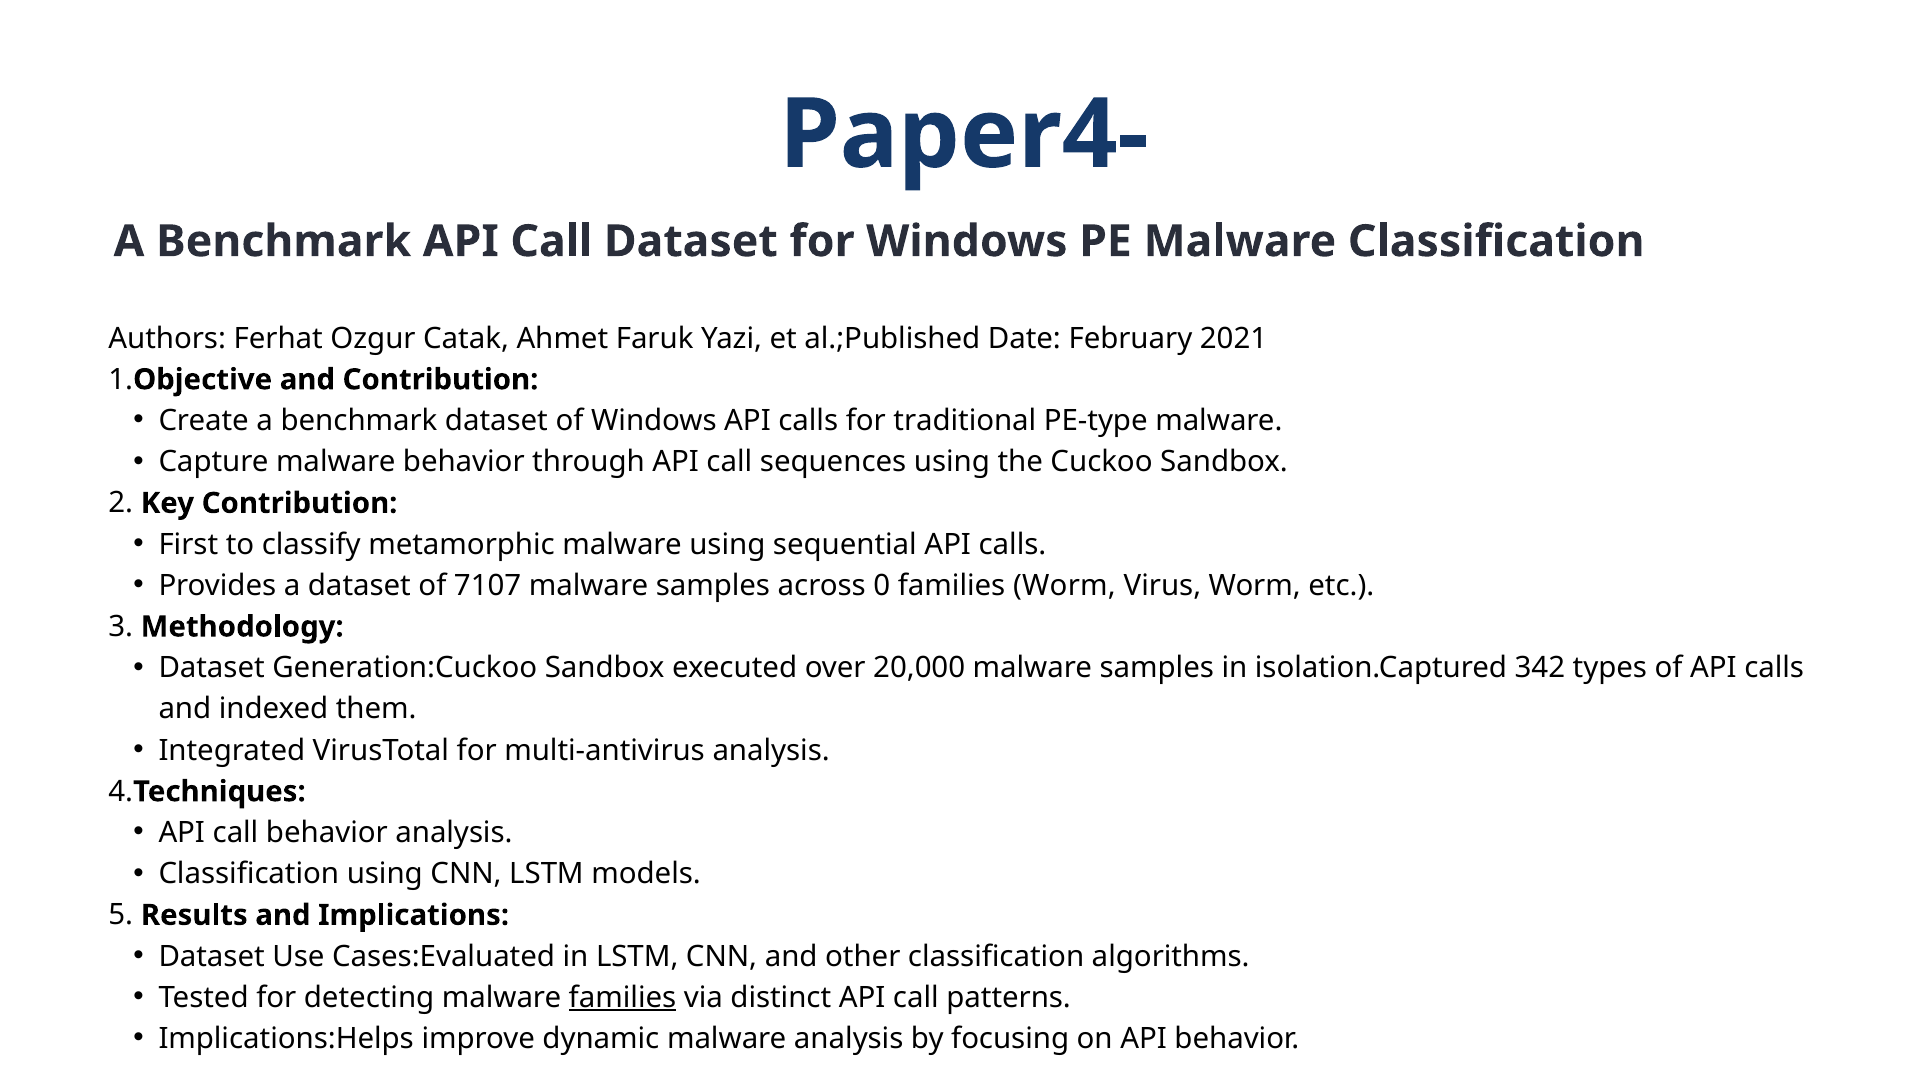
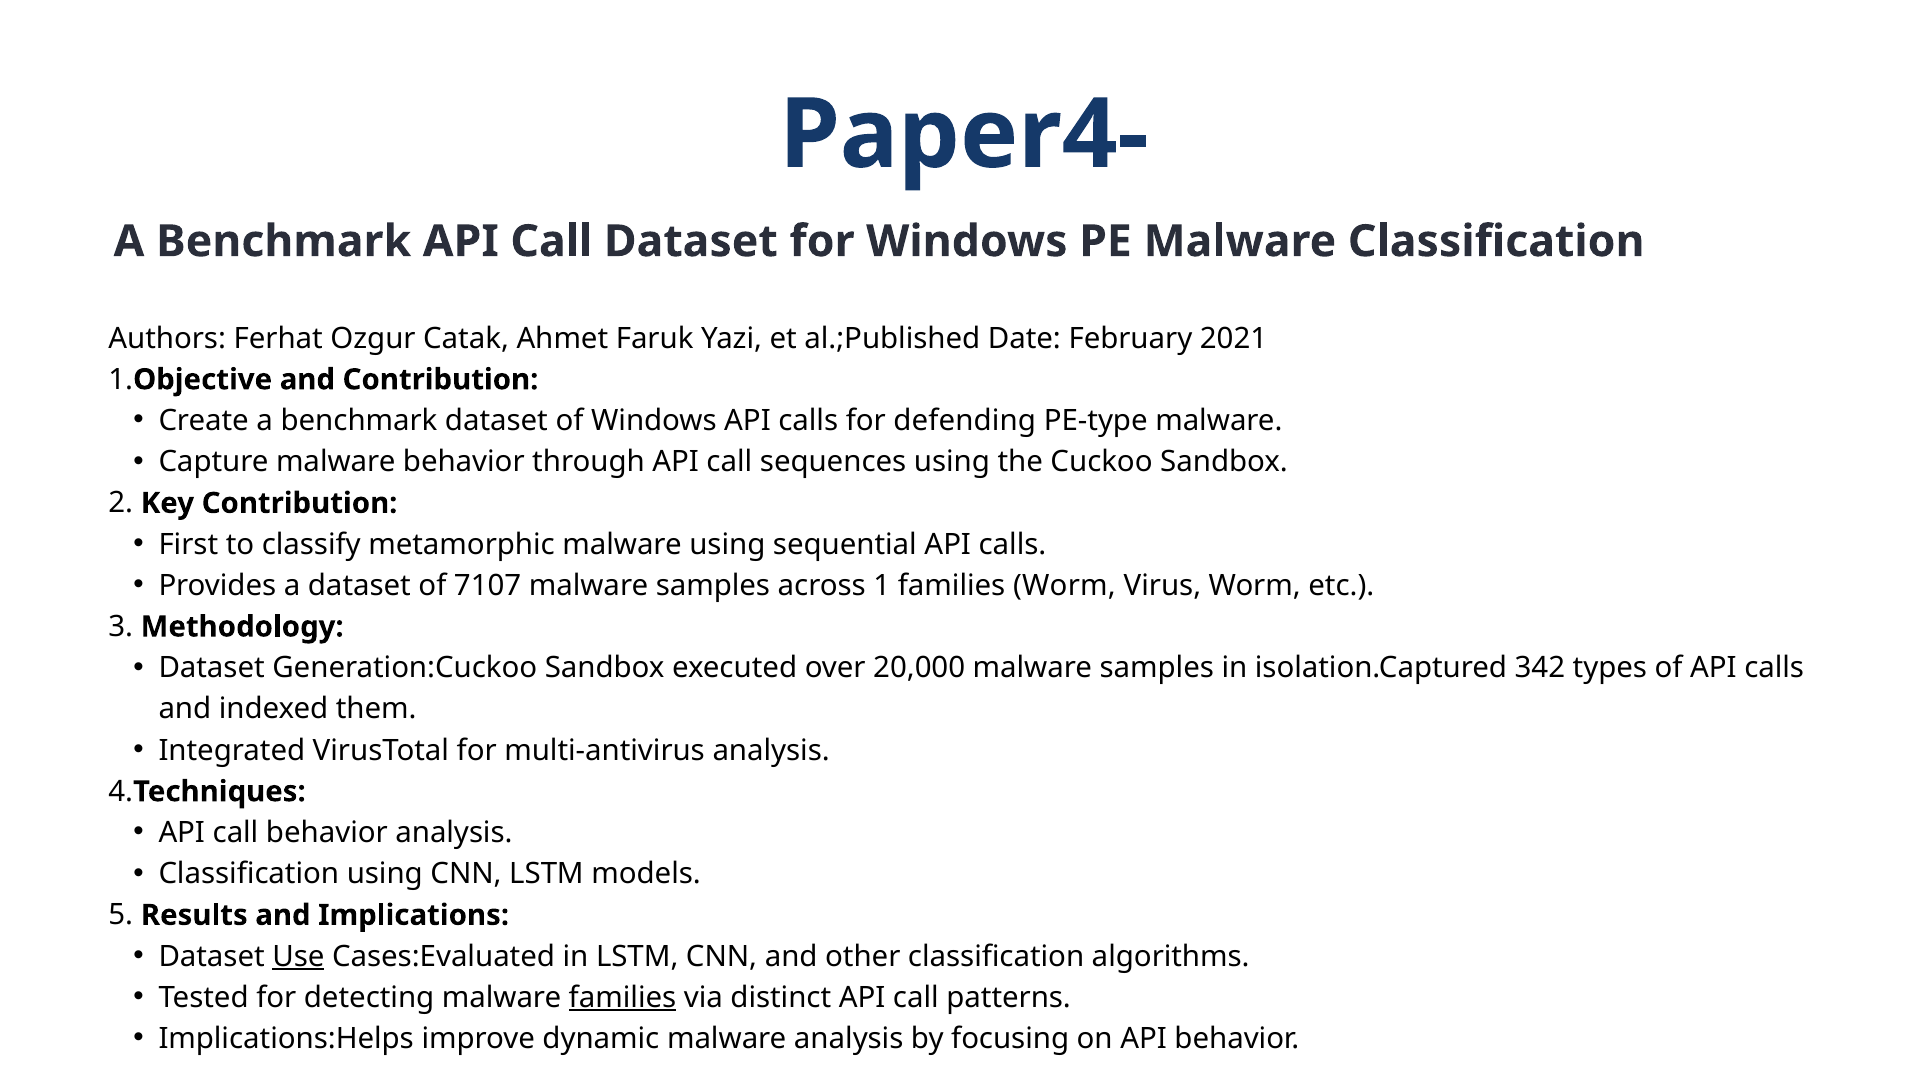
traditional: traditional -> defending
across 0: 0 -> 1
Use underline: none -> present
